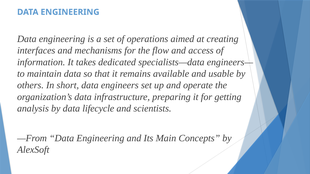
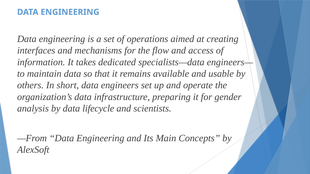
getting: getting -> gender
